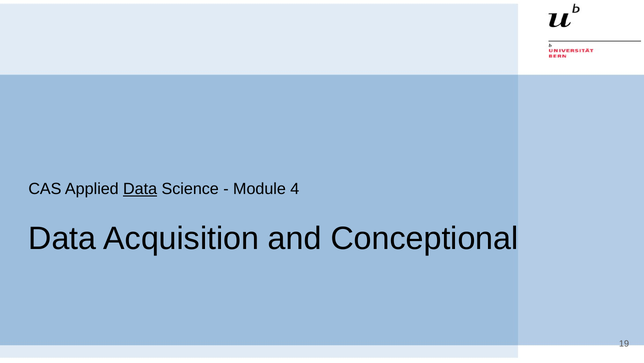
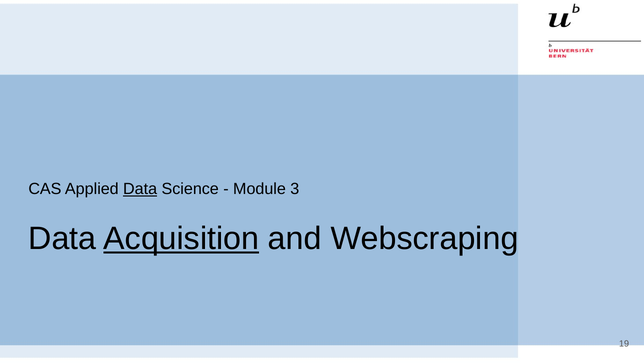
4: 4 -> 3
Acquisition underline: none -> present
Conceptional: Conceptional -> Webscraping
